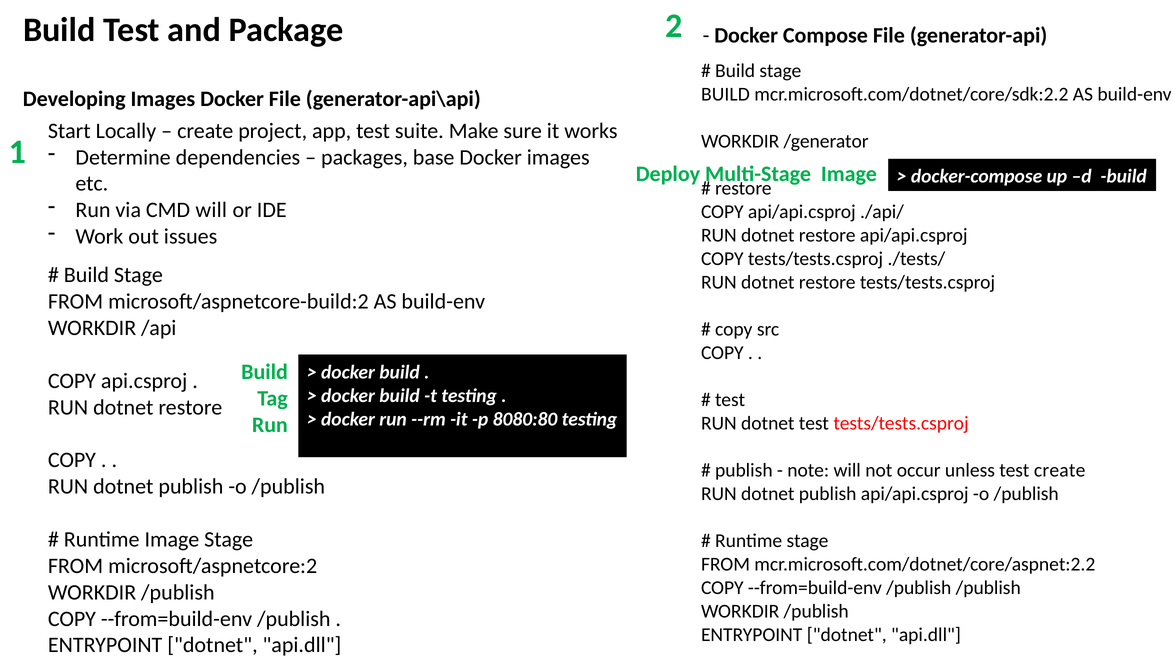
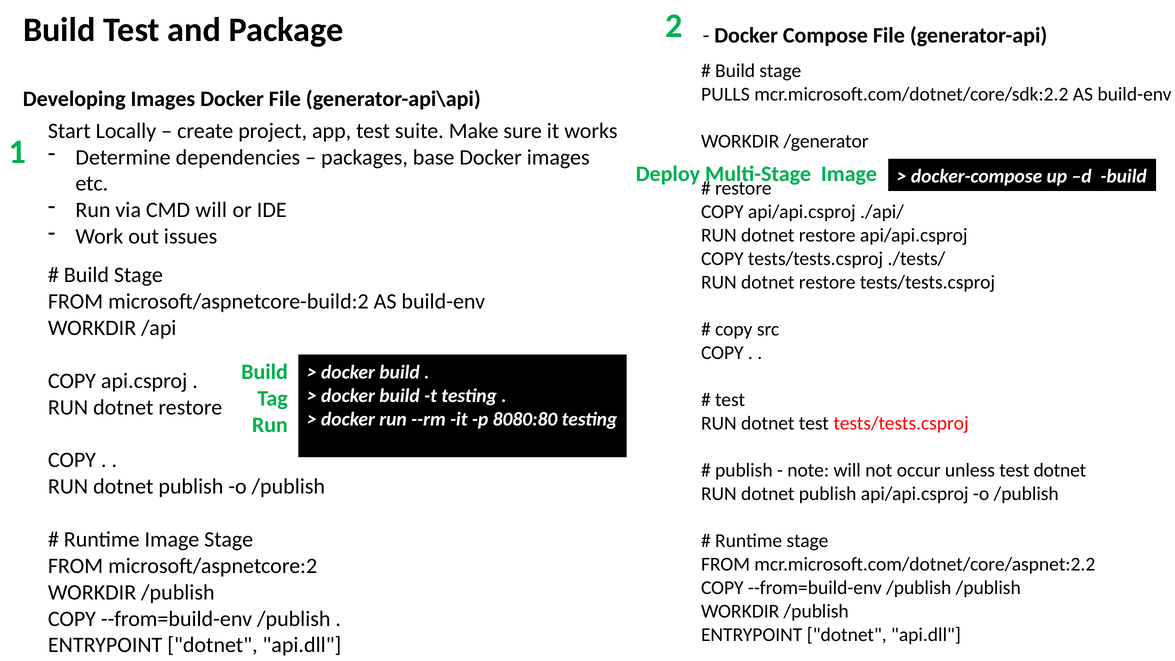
BUILD at (725, 95): BUILD -> PULLS
test create: create -> dotnet
